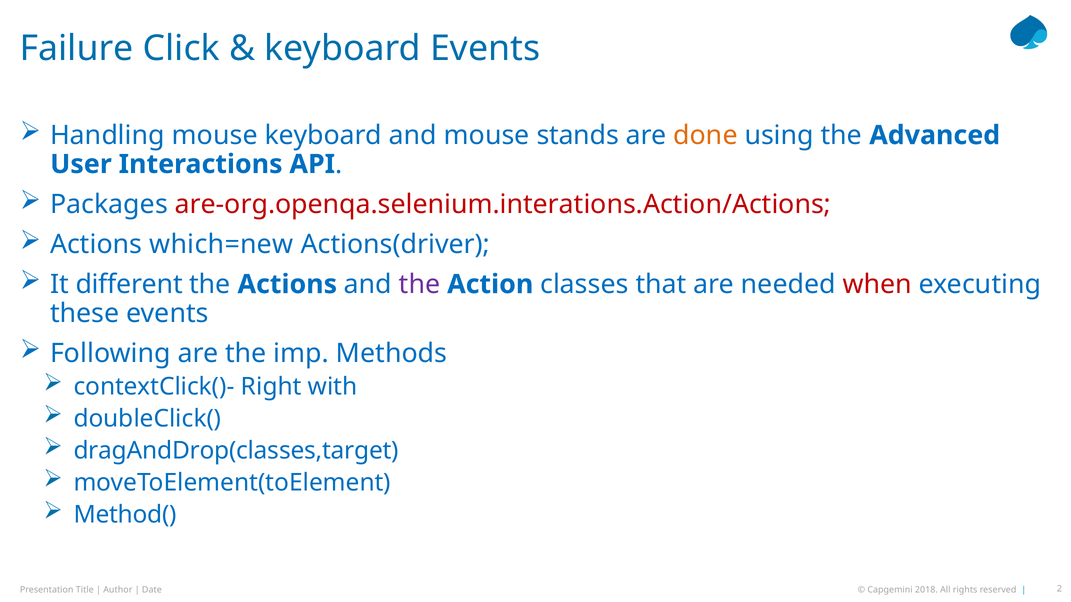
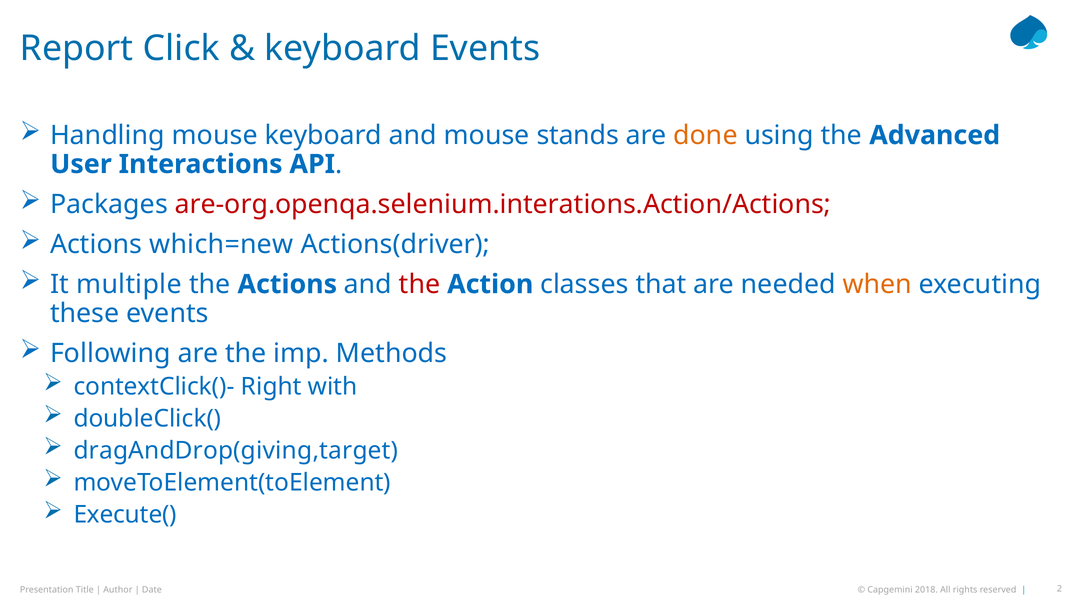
Failure: Failure -> Report
different: different -> multiple
the at (420, 285) colour: purple -> red
when colour: red -> orange
dragAndDrop(classes,target: dragAndDrop(classes,target -> dragAndDrop(giving,target
Method(: Method( -> Execute(
